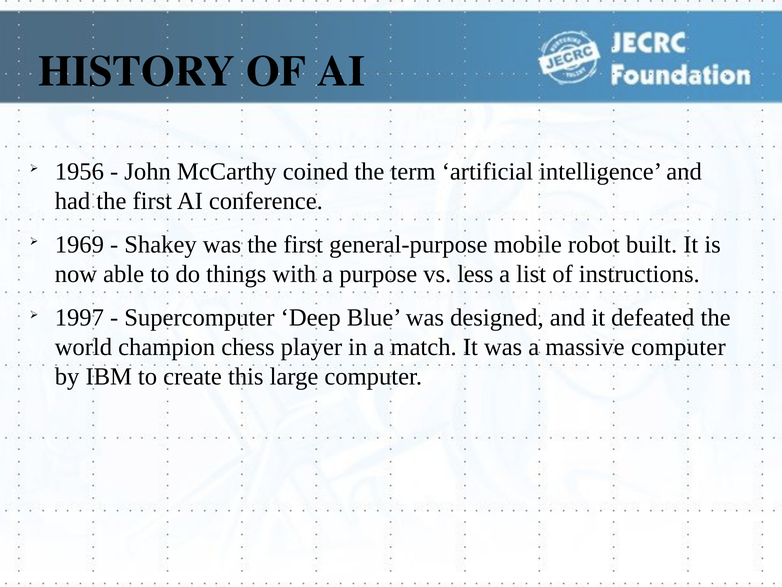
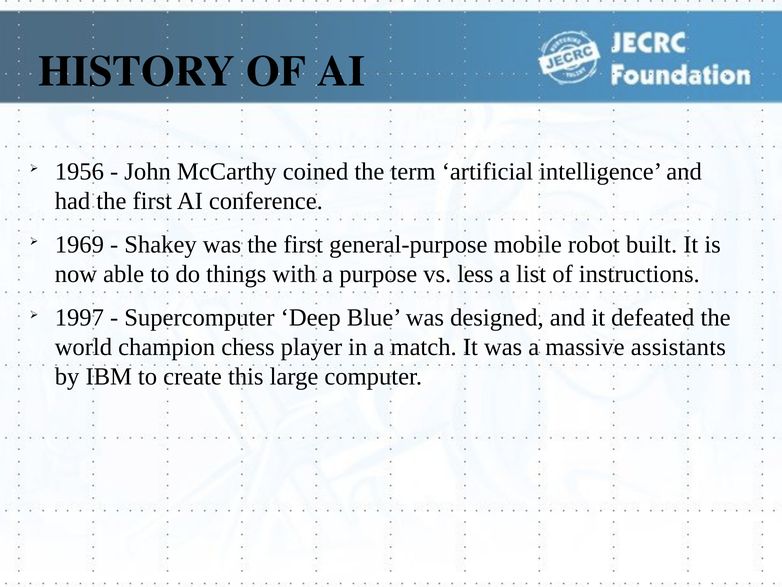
massive computer: computer -> assistants
